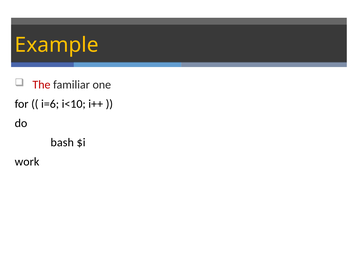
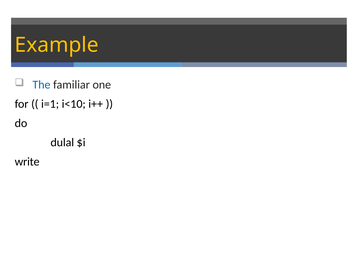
The colour: red -> blue
i=6: i=6 -> i=1
bash: bash -> dulal
work: work -> write
